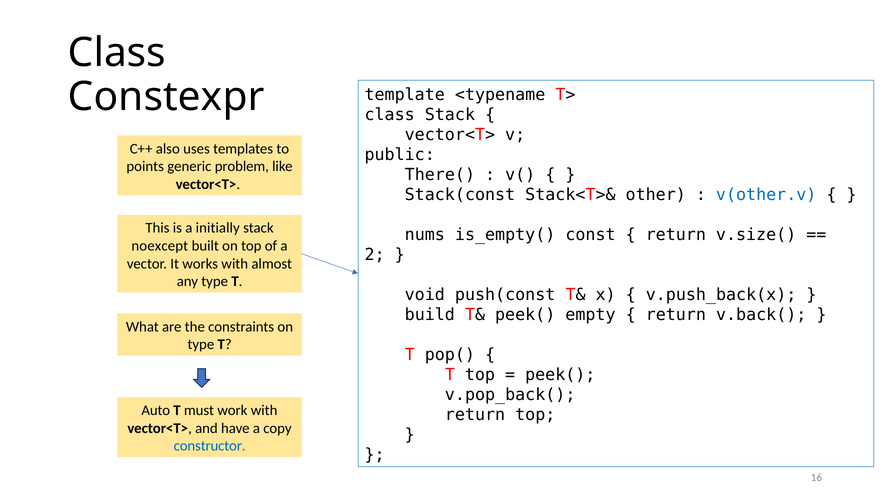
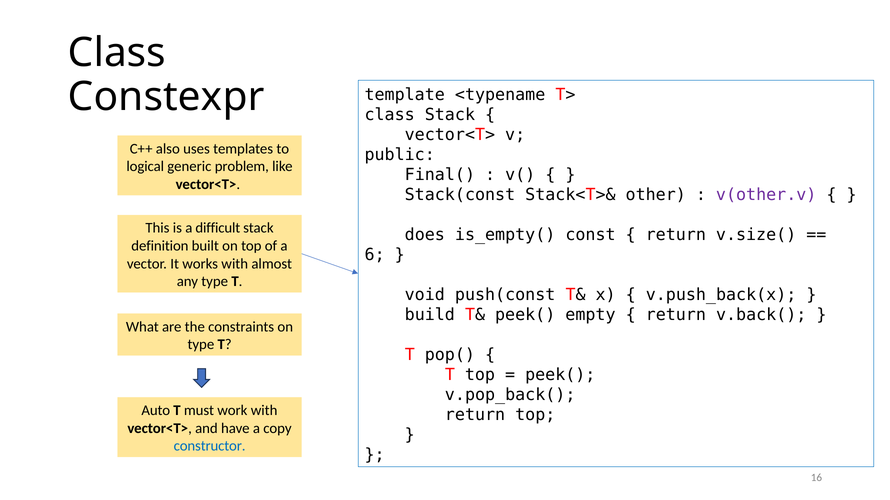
points: points -> logical
There(: There( -> Final(
v(other.v colour: blue -> purple
initially: initially -> difficult
nums: nums -> does
noexcept: noexcept -> definition
2: 2 -> 6
